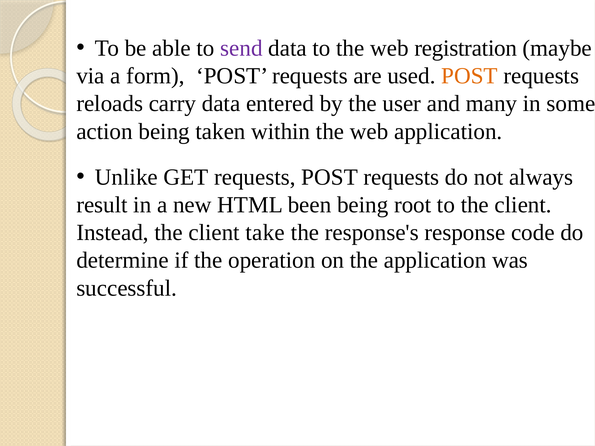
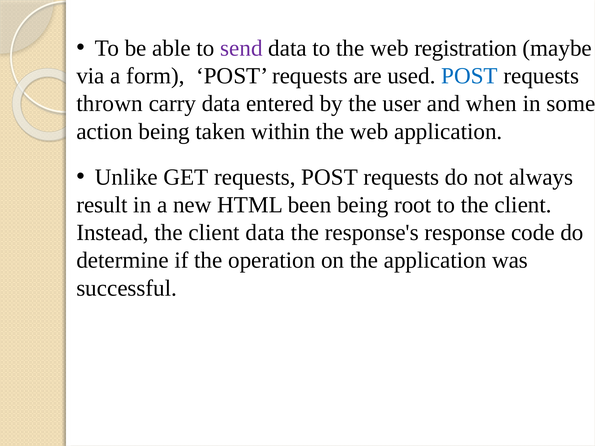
POST at (469, 76) colour: orange -> blue
reloads: reloads -> thrown
many: many -> when
client take: take -> data
